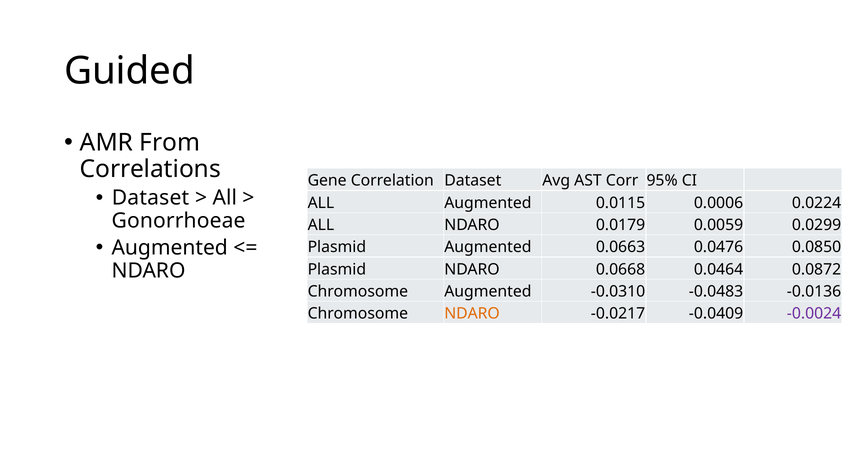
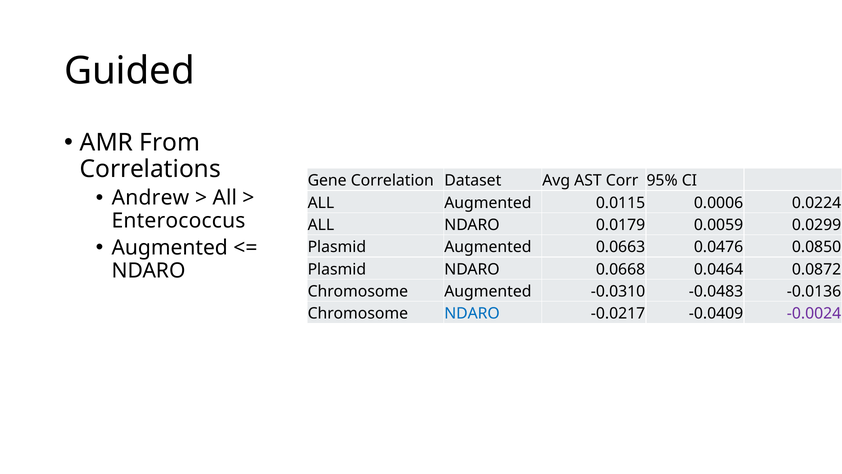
Dataset at (150, 198): Dataset -> Andrew
Gonorrhoeae: Gonorrhoeae -> Enterococcus
NDARO at (472, 313) colour: orange -> blue
